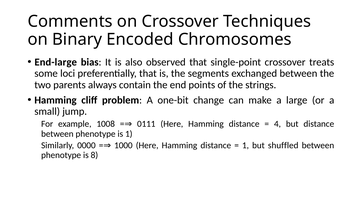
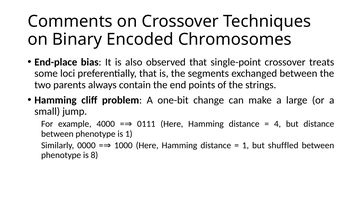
End-large: End-large -> End-place
1008: 1008 -> 4000
